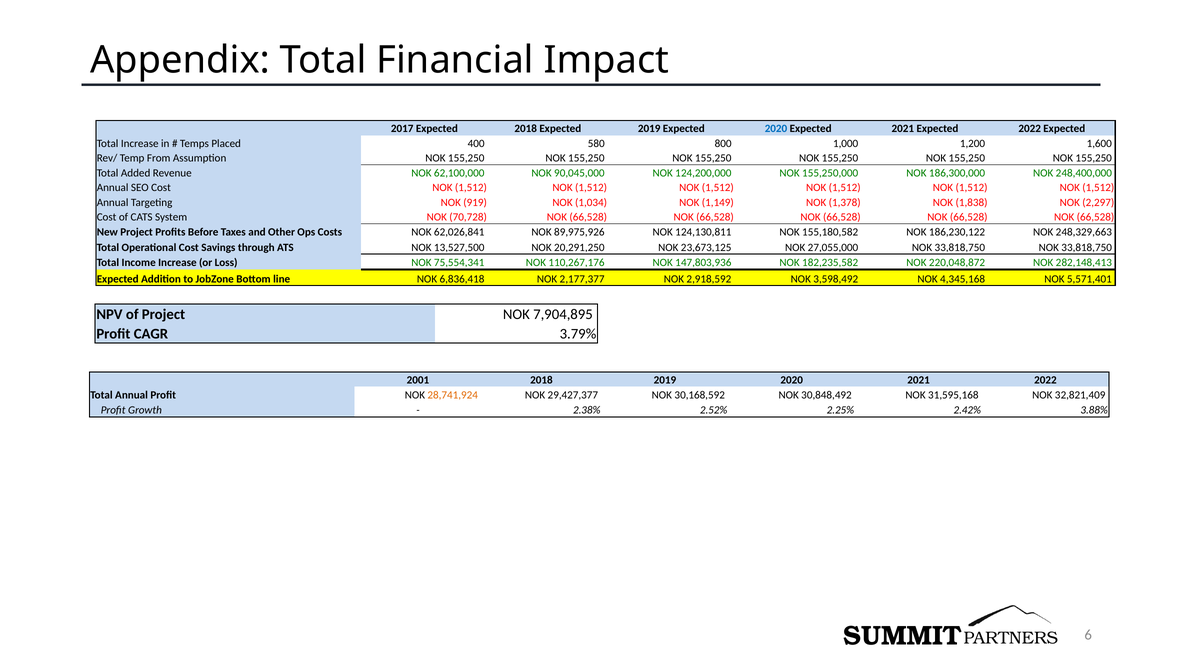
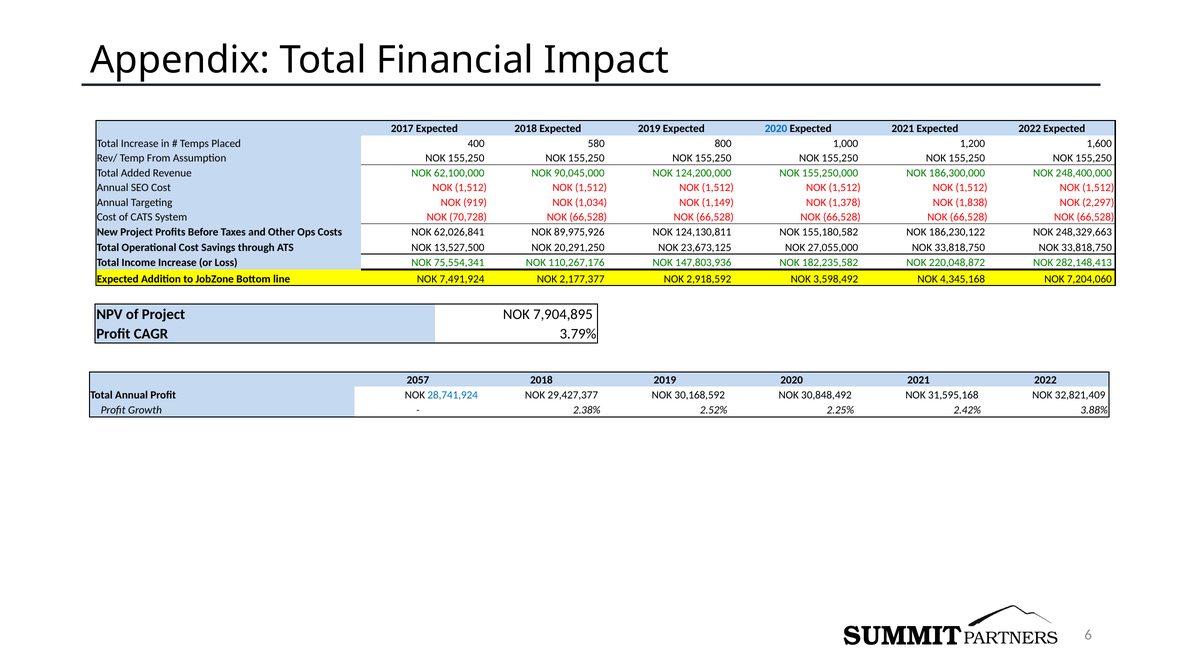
6,836,418: 6,836,418 -> 7,491,924
5,571,401: 5,571,401 -> 7,204,060
2001: 2001 -> 2057
28,741,924 colour: orange -> blue
